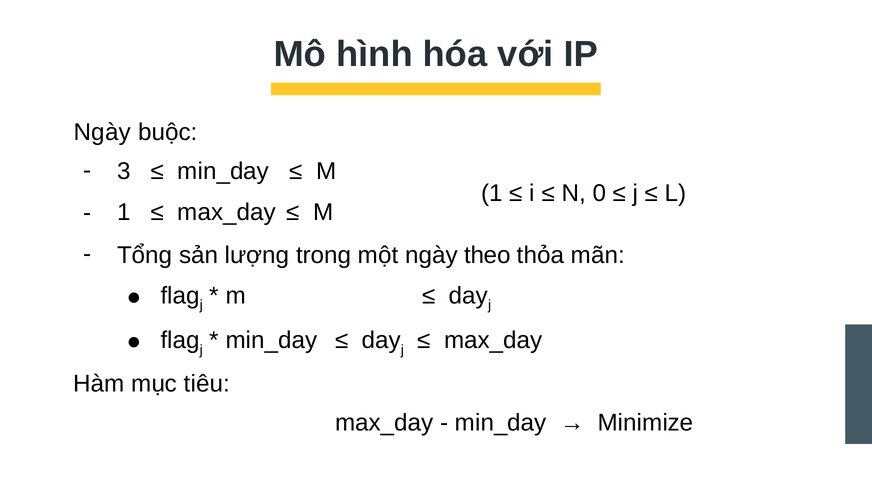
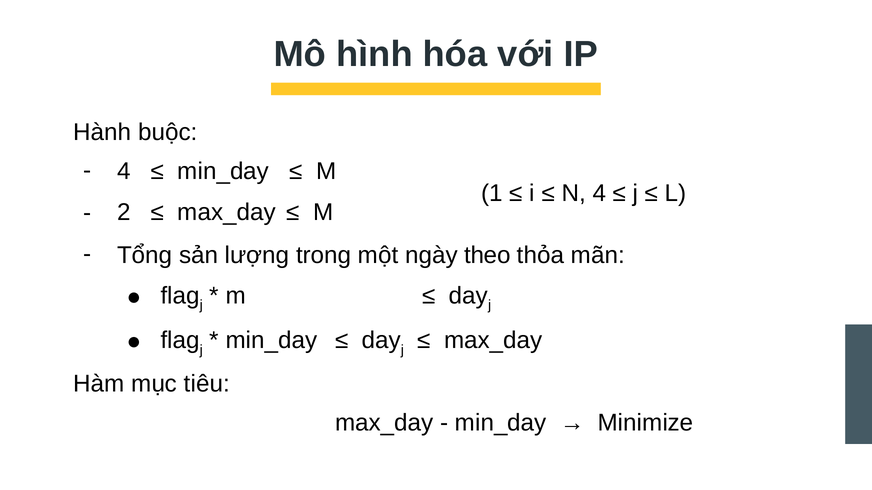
Ngày at (102, 132): Ngày -> Hành
3 at (124, 172): 3 -> 4
N 0: 0 -> 4
1 at (124, 212): 1 -> 2
